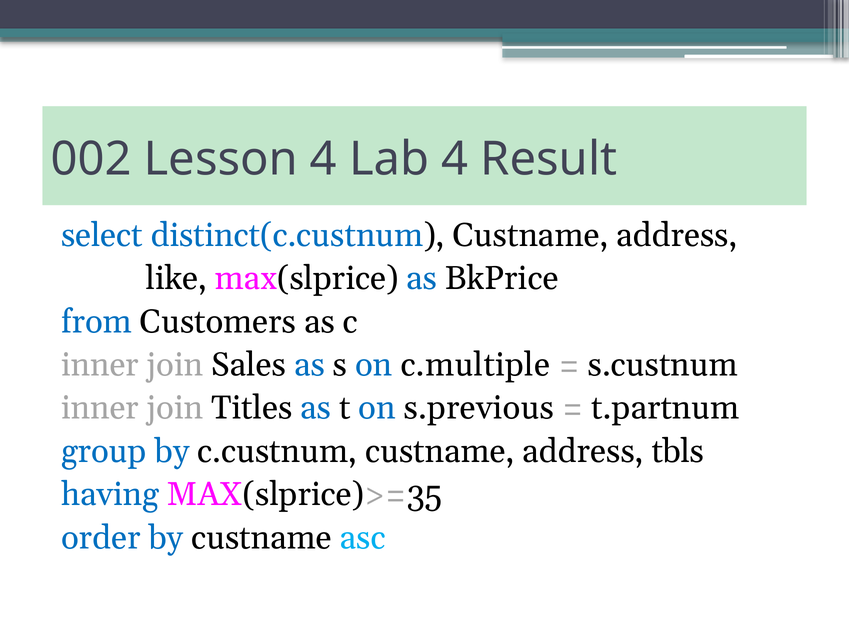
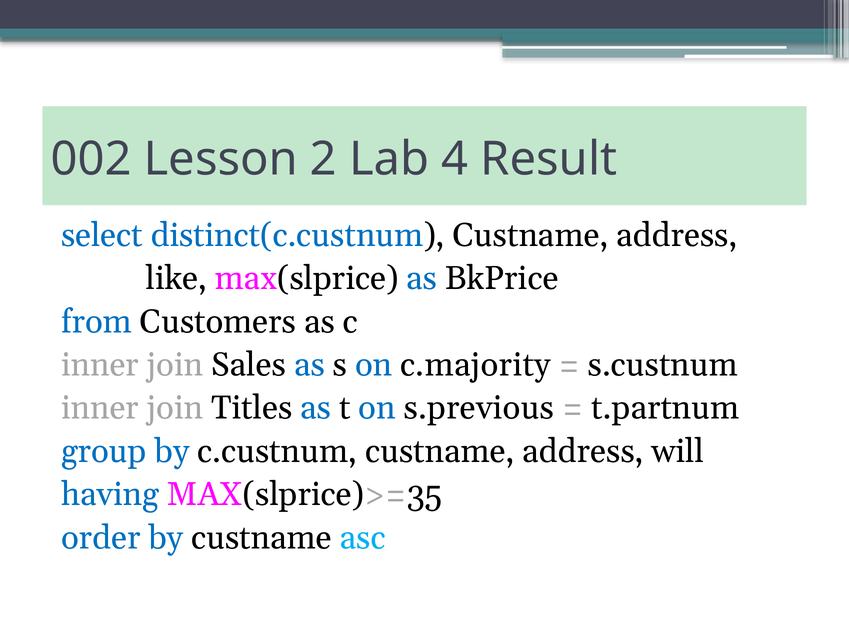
Lesson 4: 4 -> 2
c.multiple: c.multiple -> c.majority
tbls: tbls -> will
